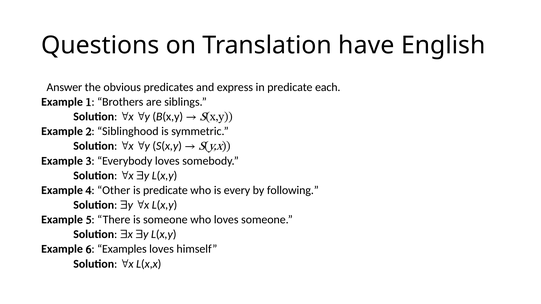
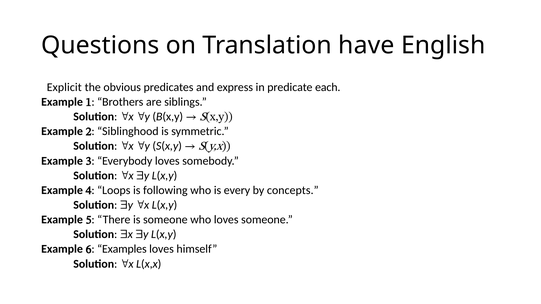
Answer: Answer -> Explicit
Other: Other -> Loops
is predicate: predicate -> following
following: following -> concepts
